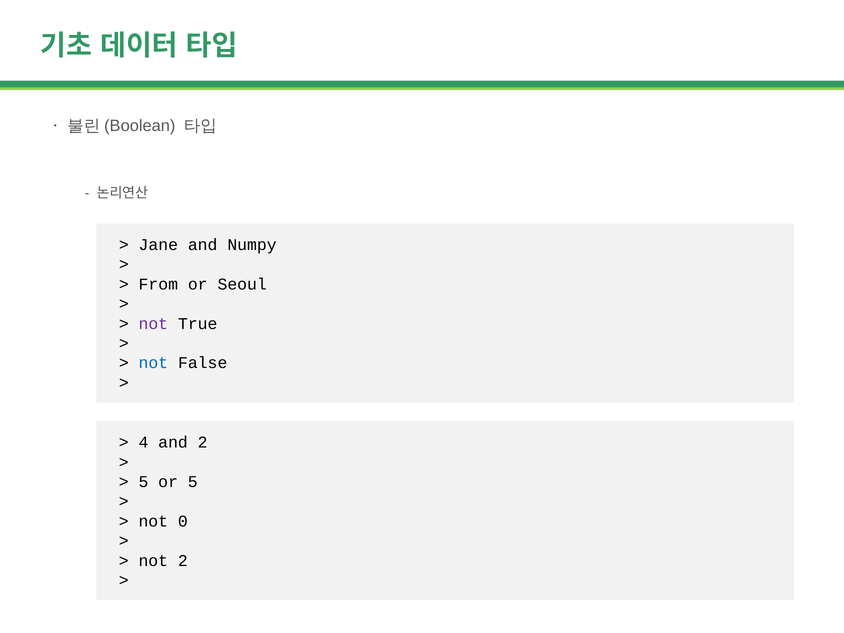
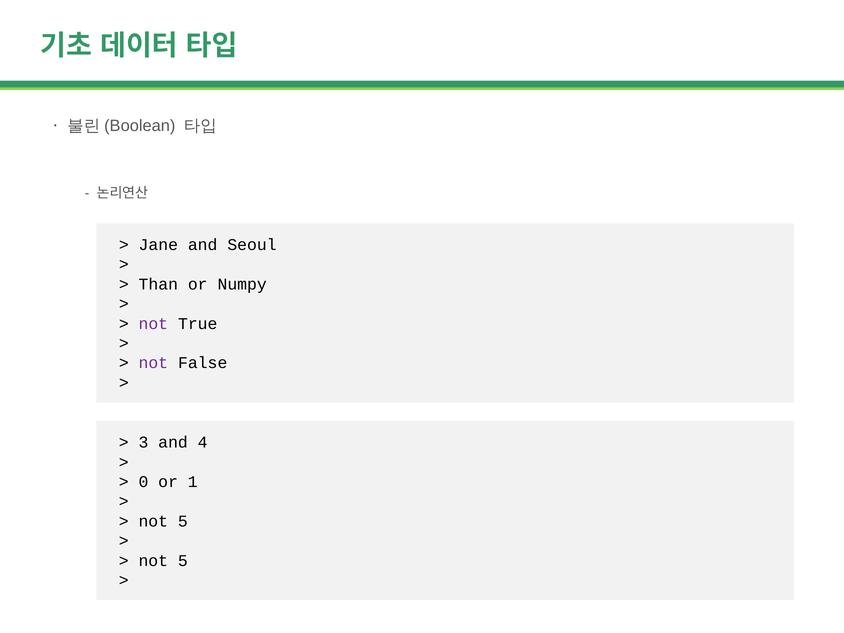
Numpy: Numpy -> Seoul
From: From -> Than
Seoul: Seoul -> Numpy
not at (153, 363) colour: blue -> purple
4: 4 -> 3
and 2: 2 -> 4
5 at (143, 482): 5 -> 0
or 5: 5 -> 1
0 at (183, 521): 0 -> 5
2 at (183, 561): 2 -> 5
